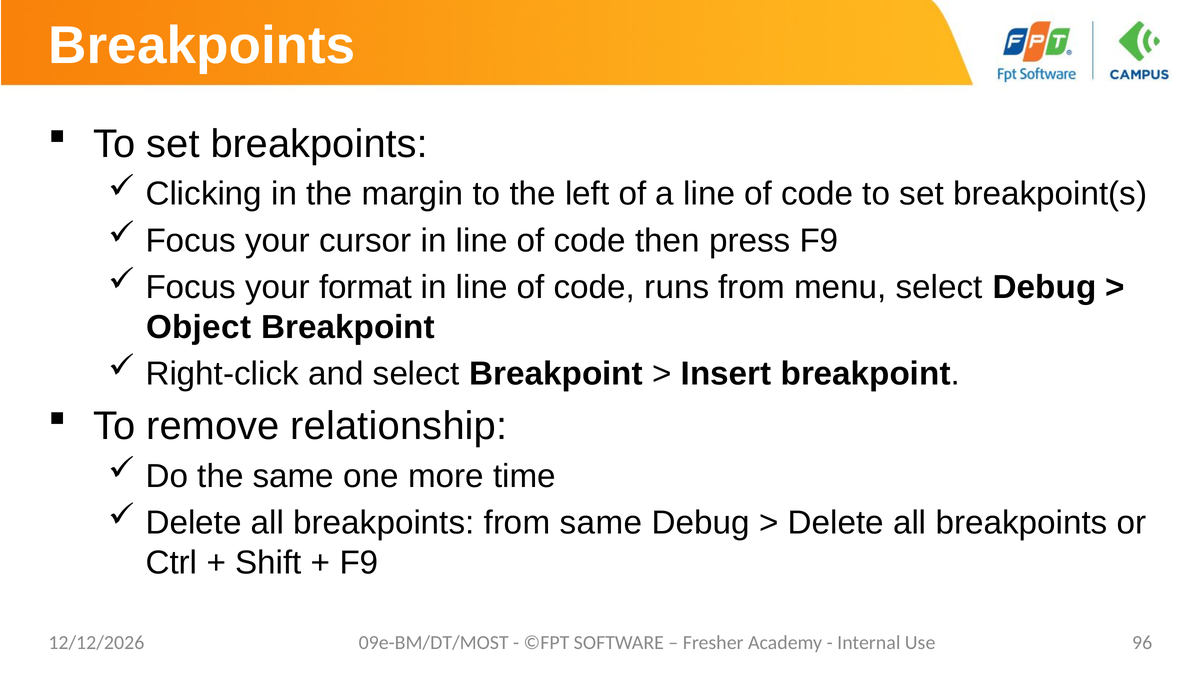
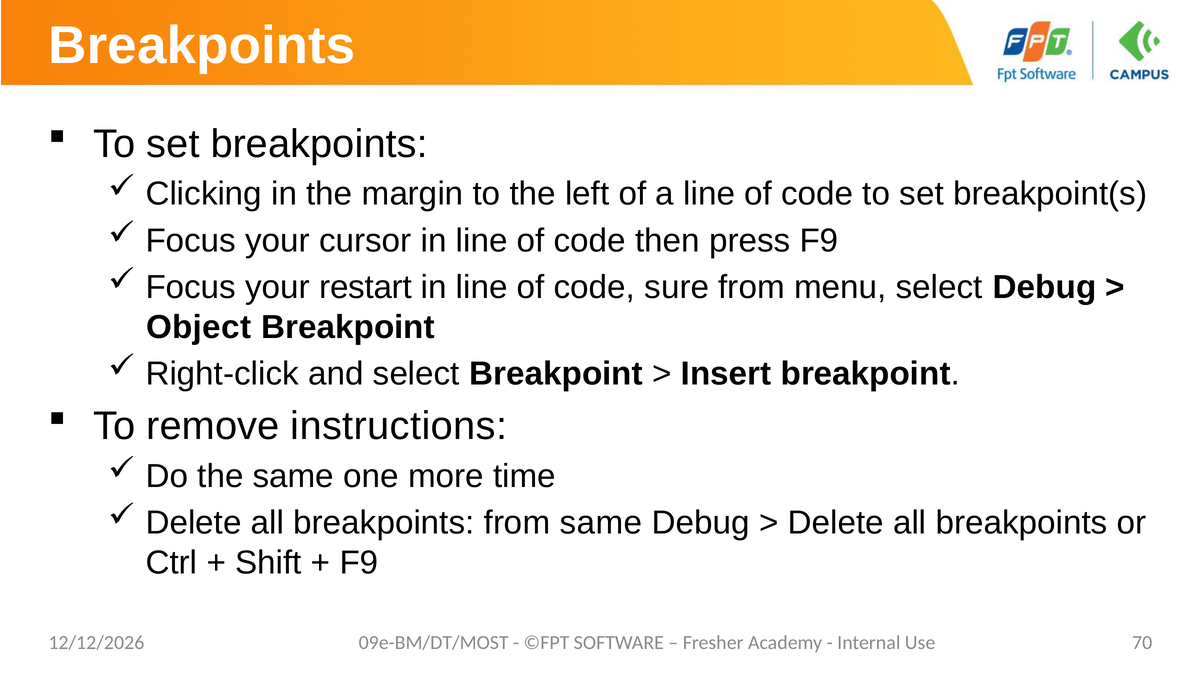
format: format -> restart
runs: runs -> sure
relationship: relationship -> instructions
96: 96 -> 70
